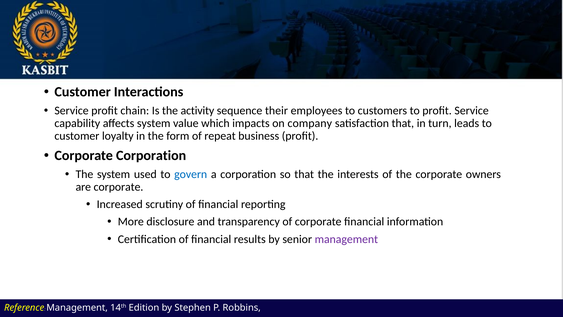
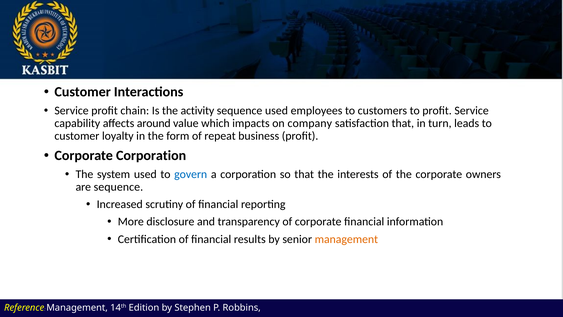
sequence their: their -> used
affects system: system -> around
are corporate: corporate -> sequence
management at (346, 239) colour: purple -> orange
